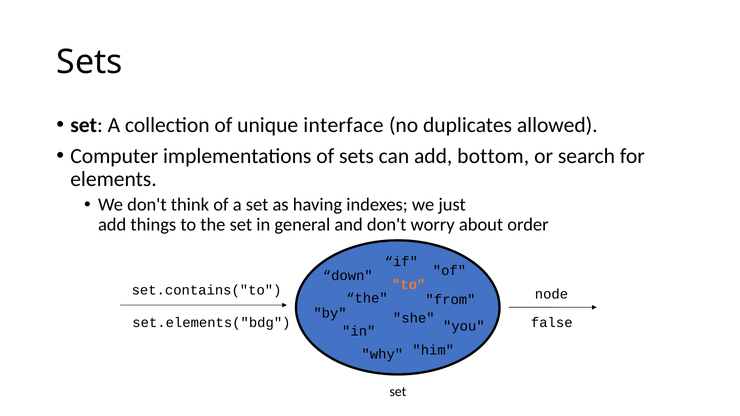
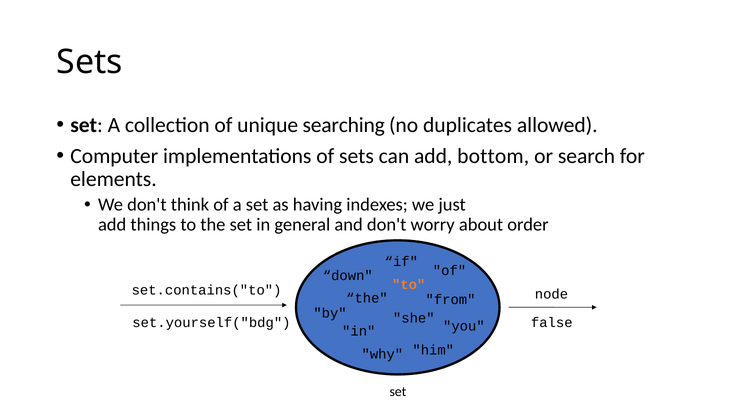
interface: interface -> searching
set.elements("bdg: set.elements("bdg -> set.yourself("bdg
